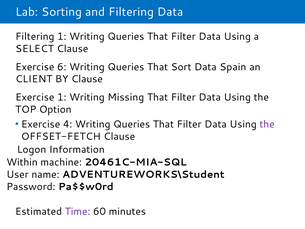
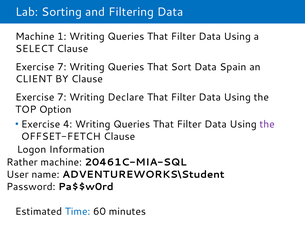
Filtering at (35, 36): Filtering -> Machine
6 at (62, 67): 6 -> 7
1 at (62, 97): 1 -> 7
Missing: Missing -> Declare
Within: Within -> Rather
Time colour: purple -> blue
